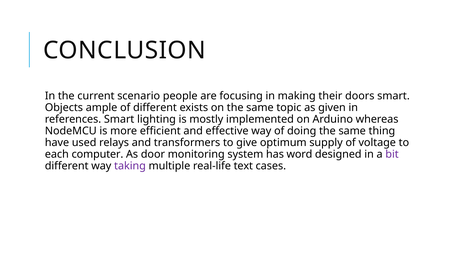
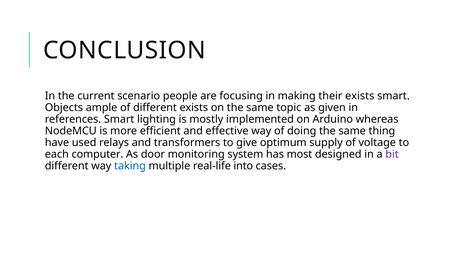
their doors: doors -> exists
word: word -> most
taking colour: purple -> blue
text: text -> into
